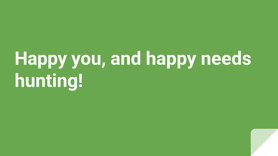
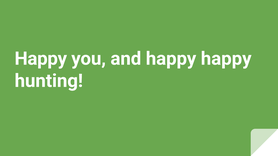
happy needs: needs -> happy
